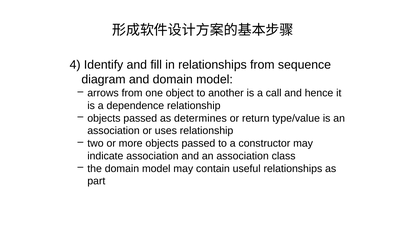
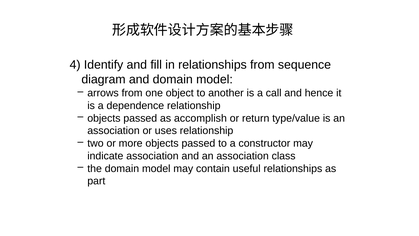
determines: determines -> accomplish
